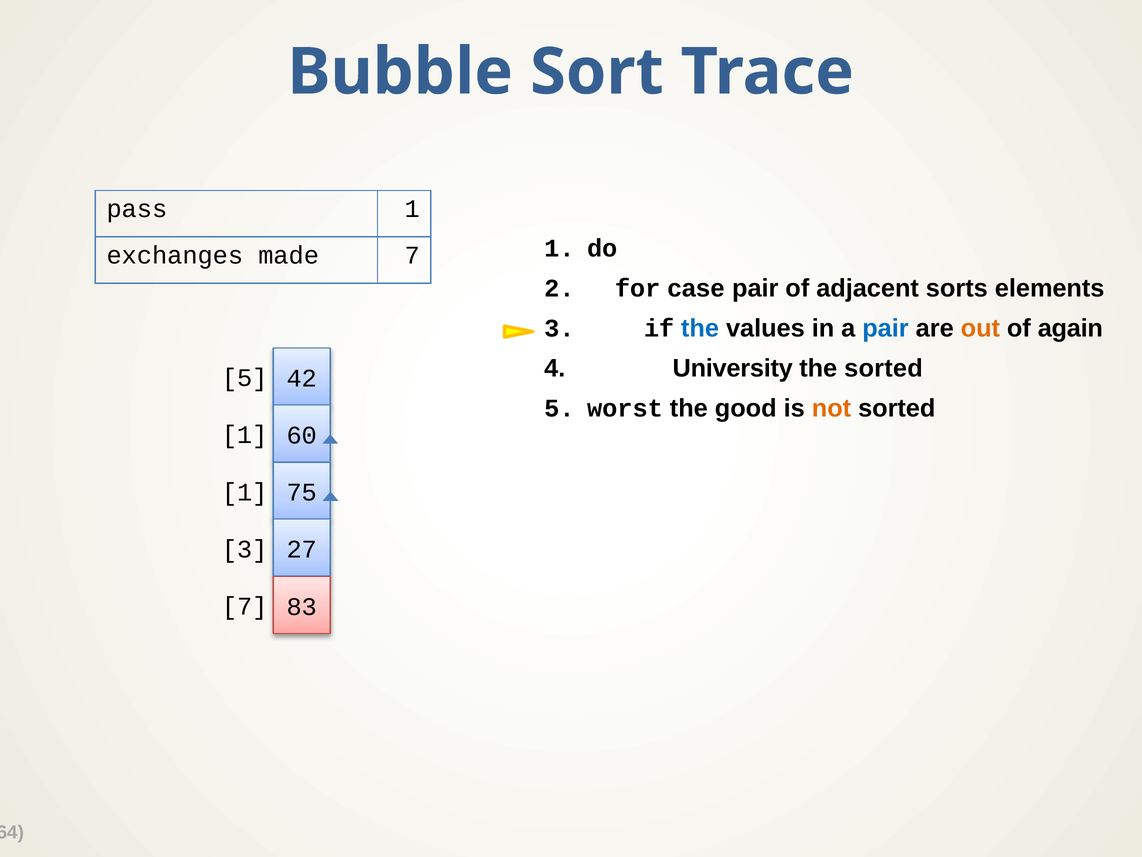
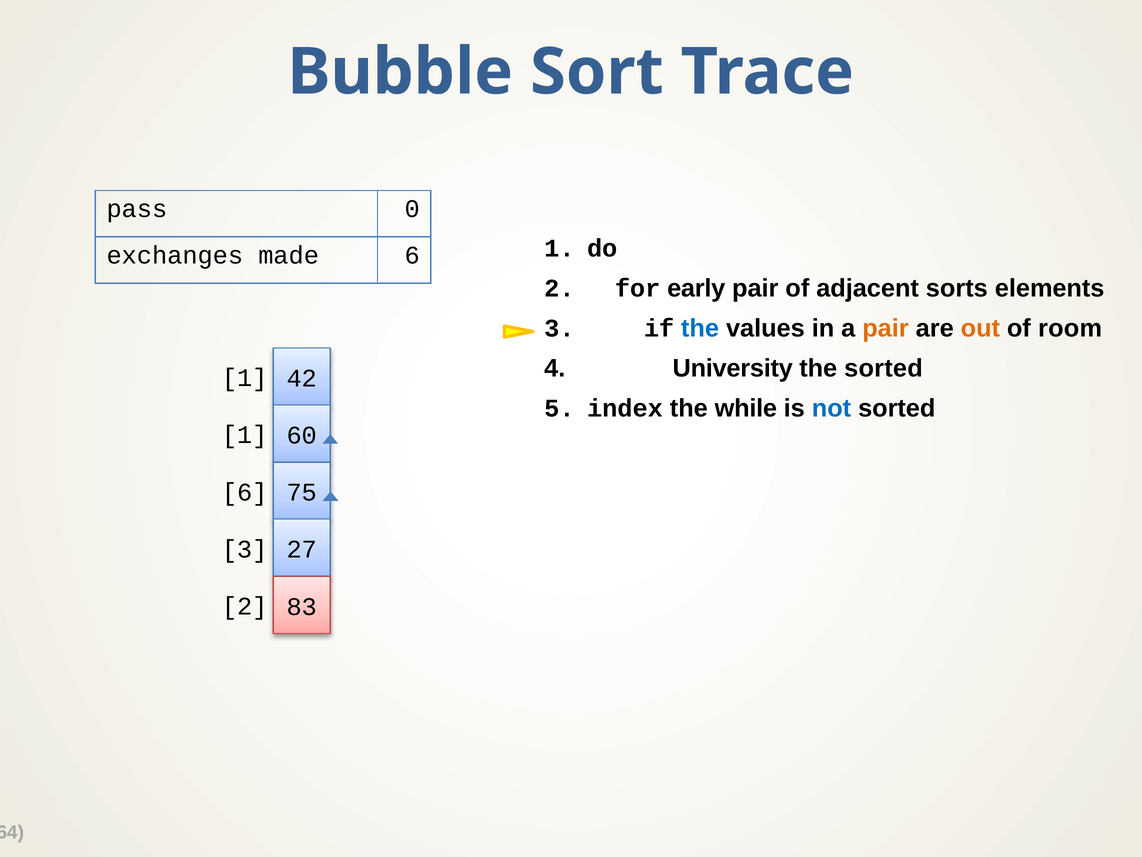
pass 1: 1 -> 0
made 7: 7 -> 6
case: case -> early
pair at (885, 328) colour: blue -> orange
again: again -> room
5 at (245, 378): 5 -> 1
worst: worst -> index
good: good -> while
not colour: orange -> blue
1 at (245, 492): 1 -> 6
7 at (245, 606): 7 -> 2
